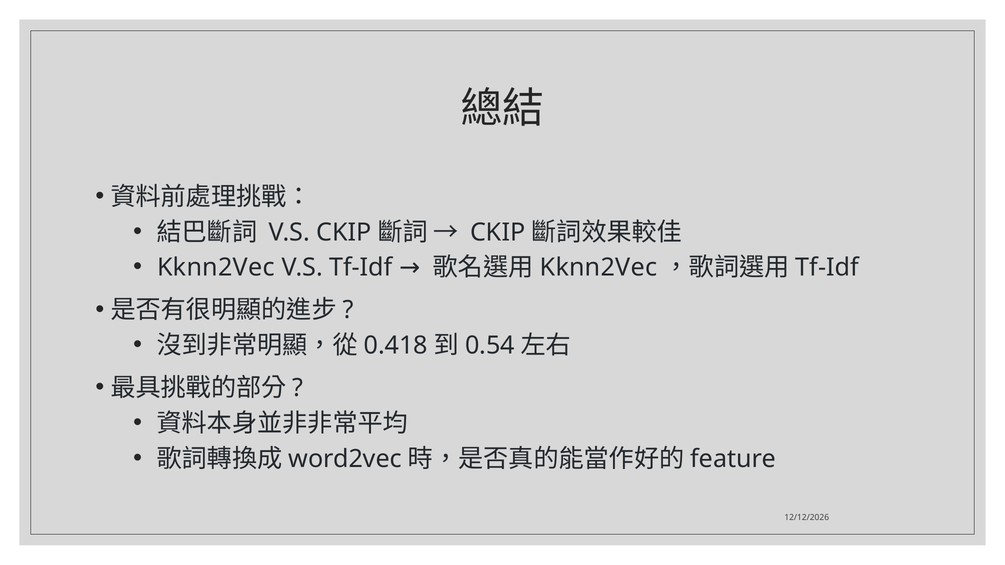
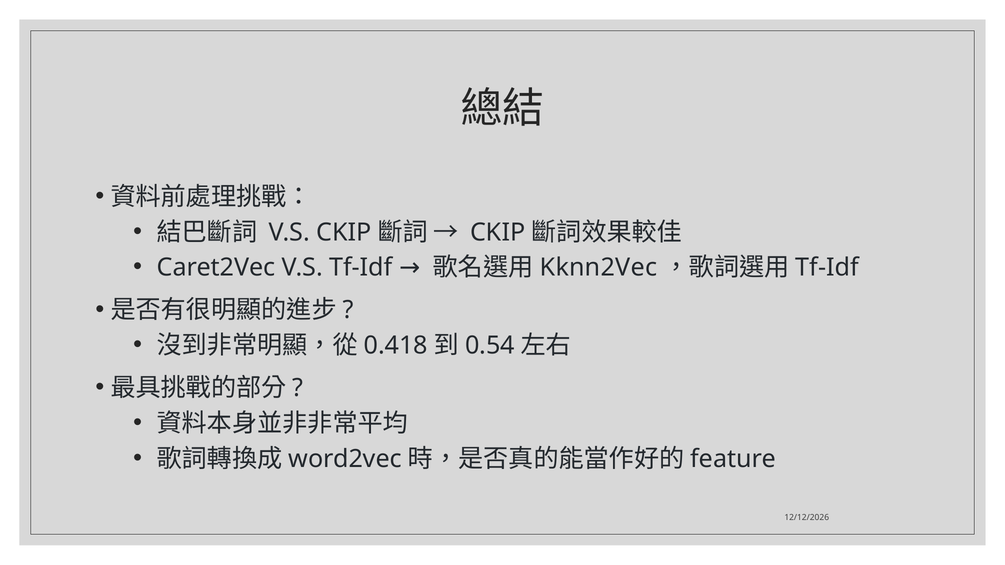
Kknn2Vec at (216, 268): Kknn2Vec -> Caret2Vec
